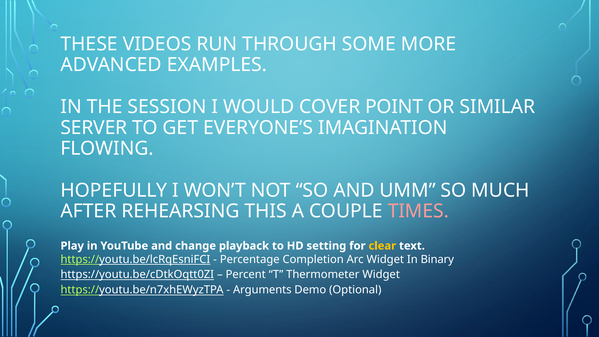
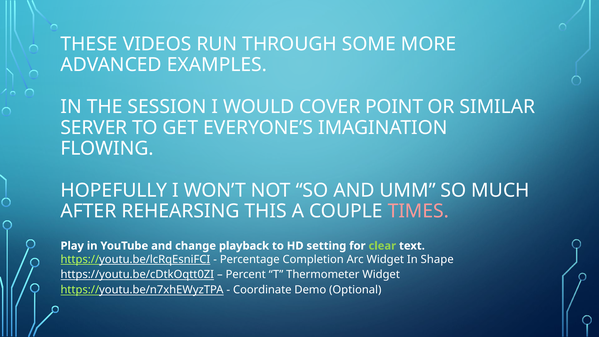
clear colour: yellow -> light green
Binary: Binary -> Shape
Arguments: Arguments -> Coordinate
